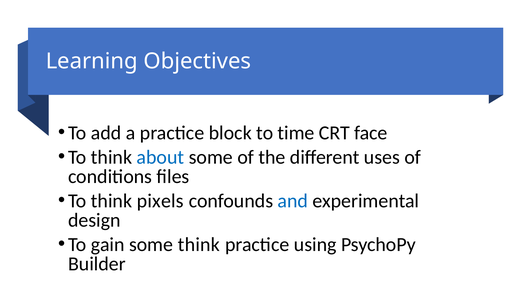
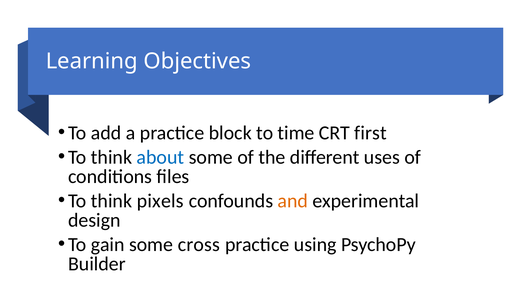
face: face -> first
and colour: blue -> orange
some think: think -> cross
